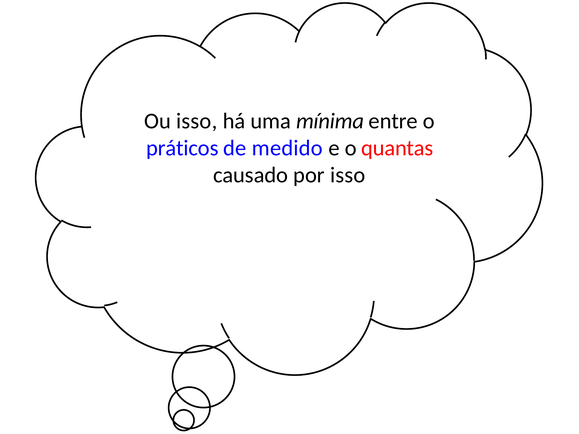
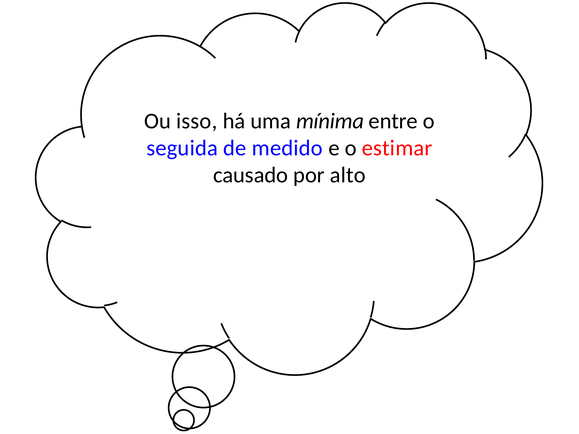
práticos: práticos -> seguida
quantas: quantas -> estimar
por isso: isso -> alto
